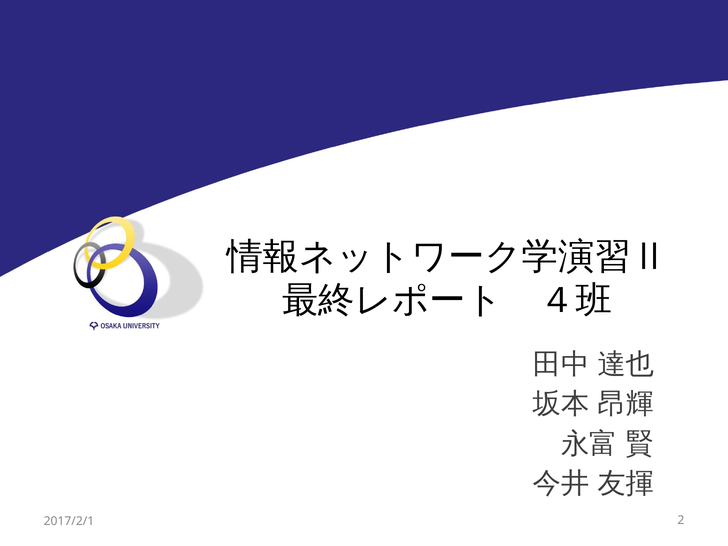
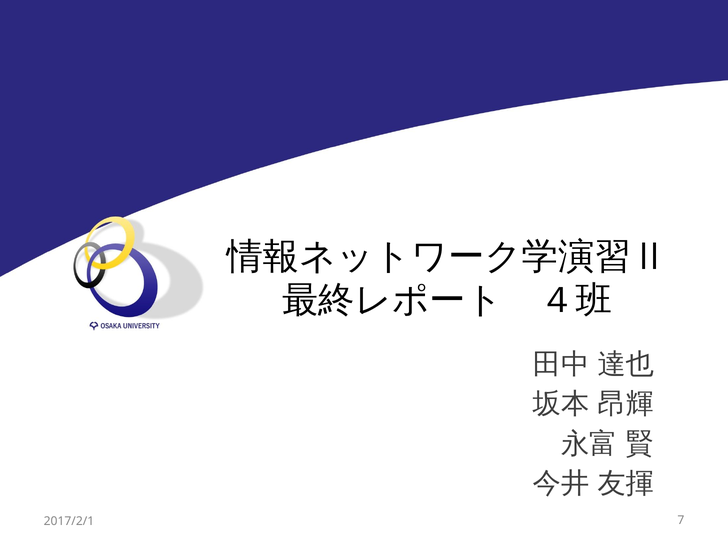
2: 2 -> 7
